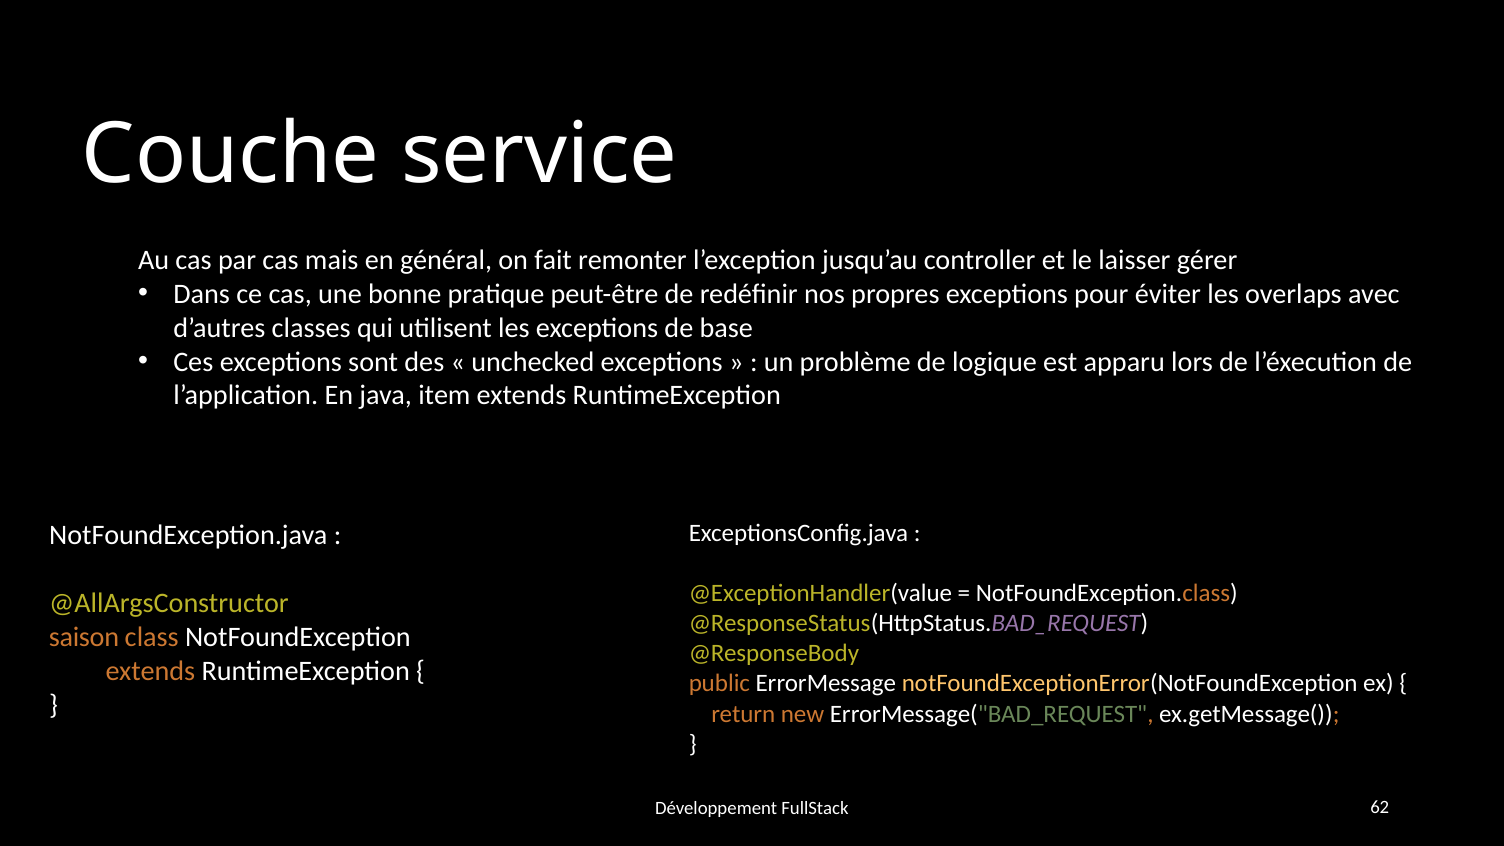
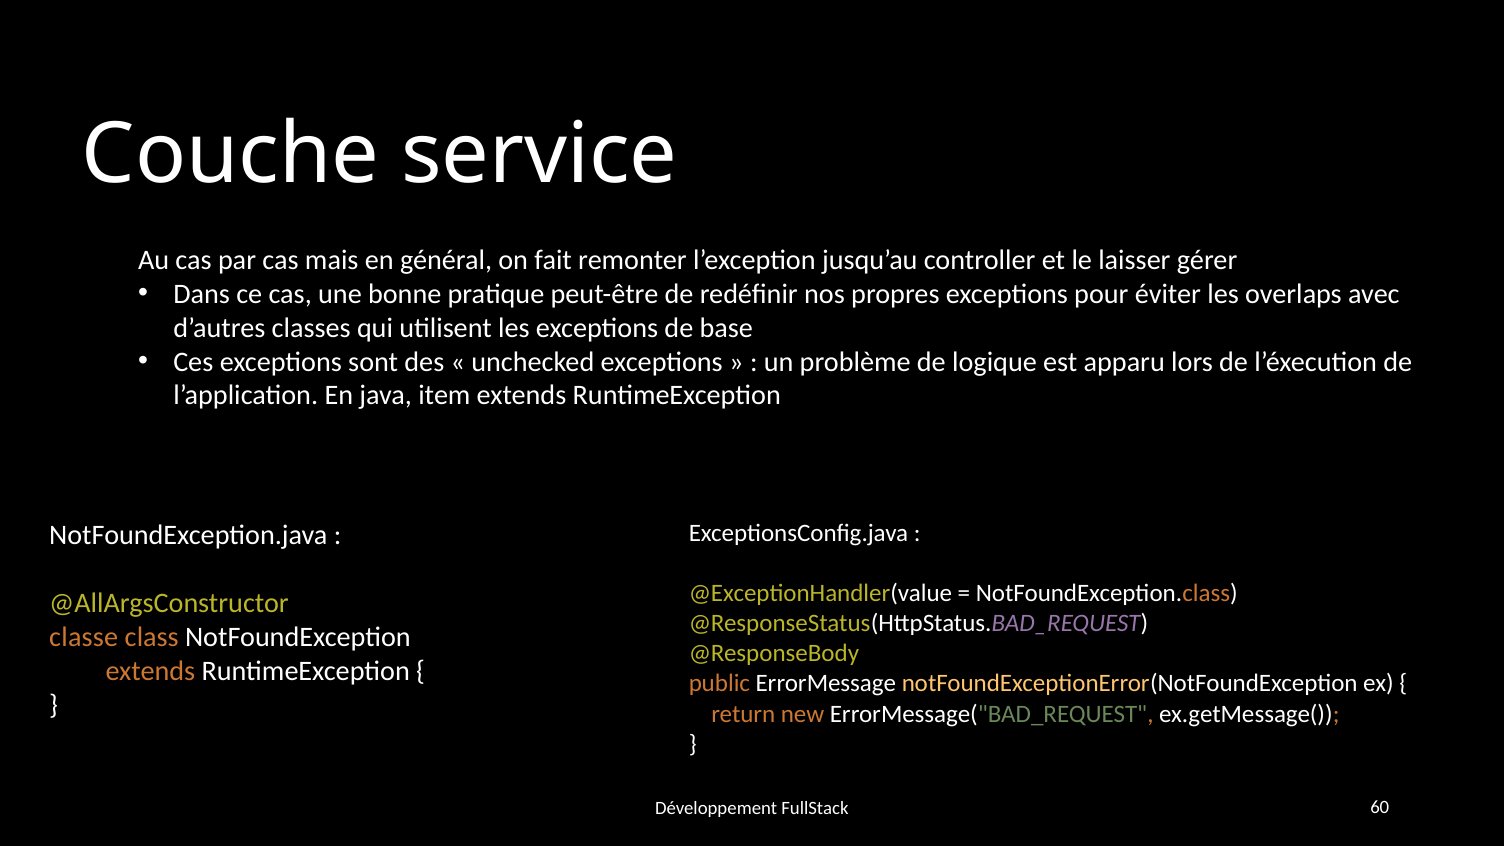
saison: saison -> classe
62: 62 -> 60
